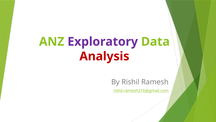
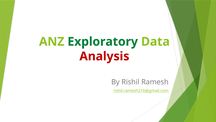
Exploratory colour: purple -> green
